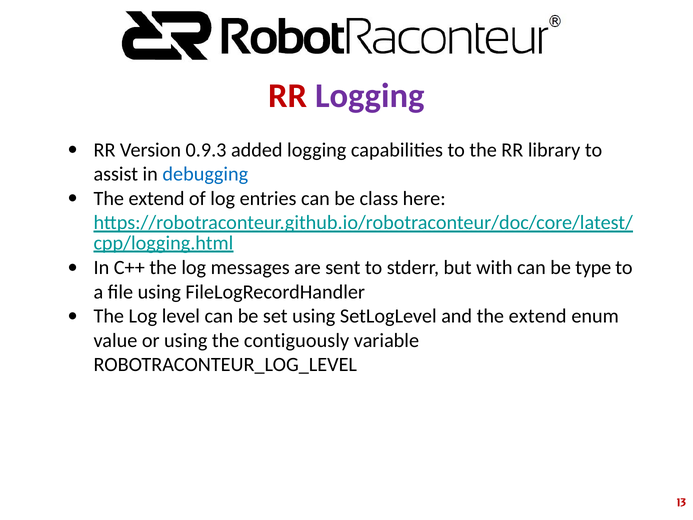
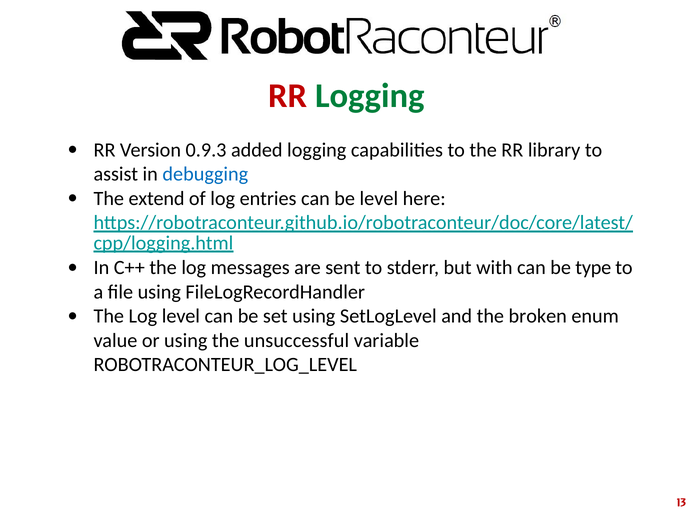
Logging at (370, 96) colour: purple -> green
be class: class -> level
and the extend: extend -> broken
contiguously: contiguously -> unsuccessful
